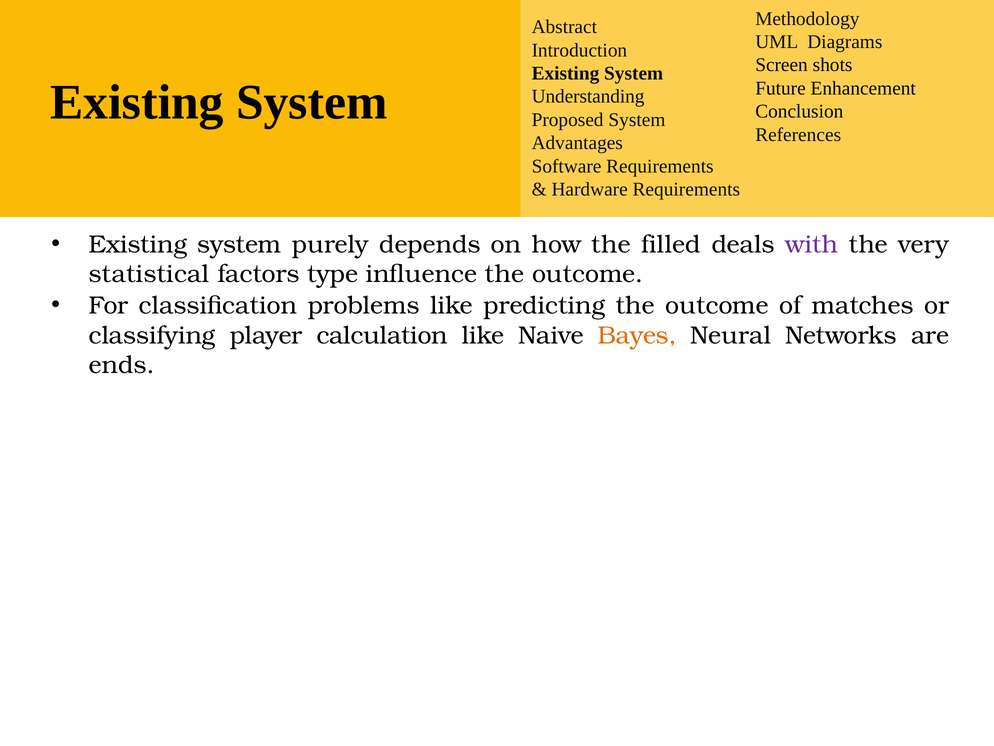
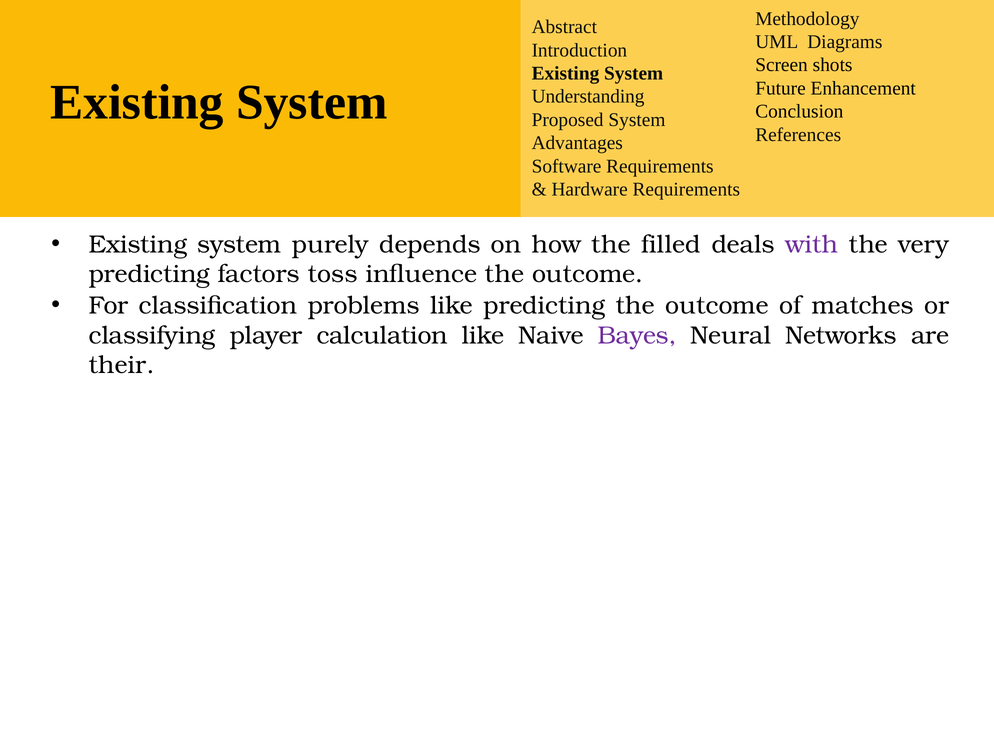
statistical at (149, 274): statistical -> predicting
type: type -> toss
Bayes colour: orange -> purple
ends: ends -> their
